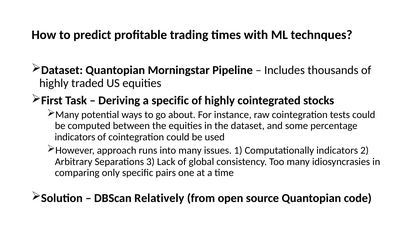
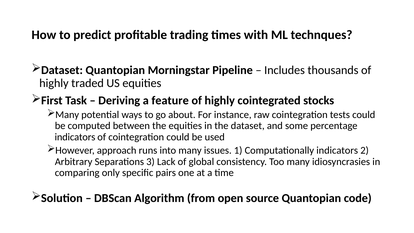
a specific: specific -> feature
Relatively: Relatively -> Algorithm
